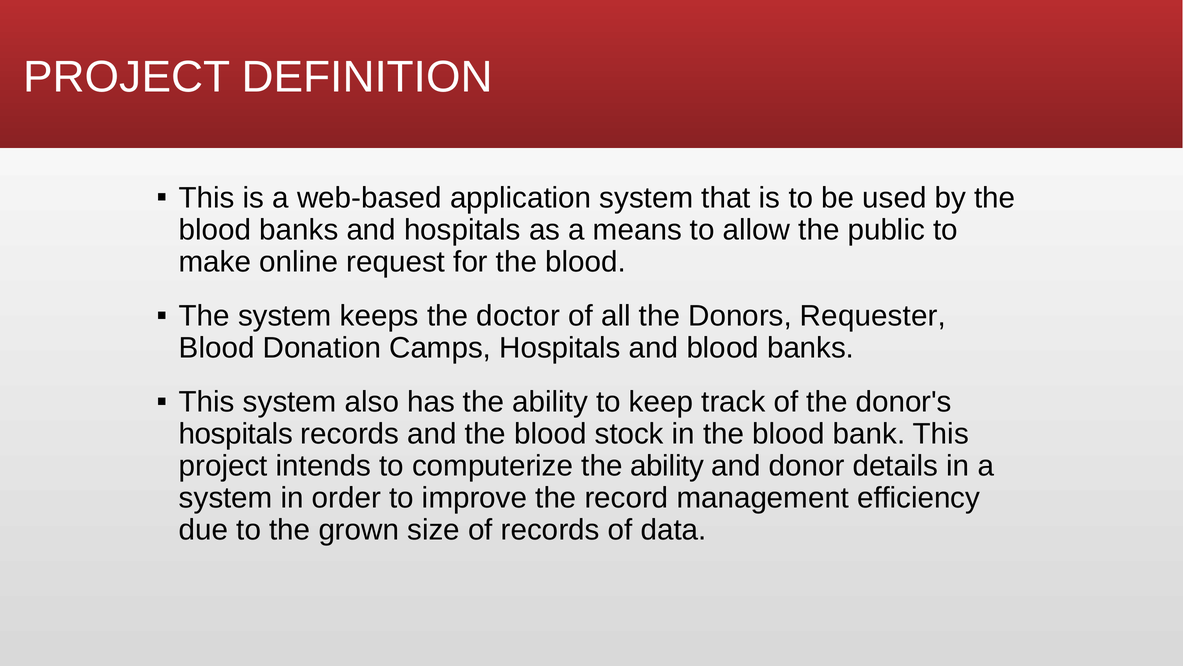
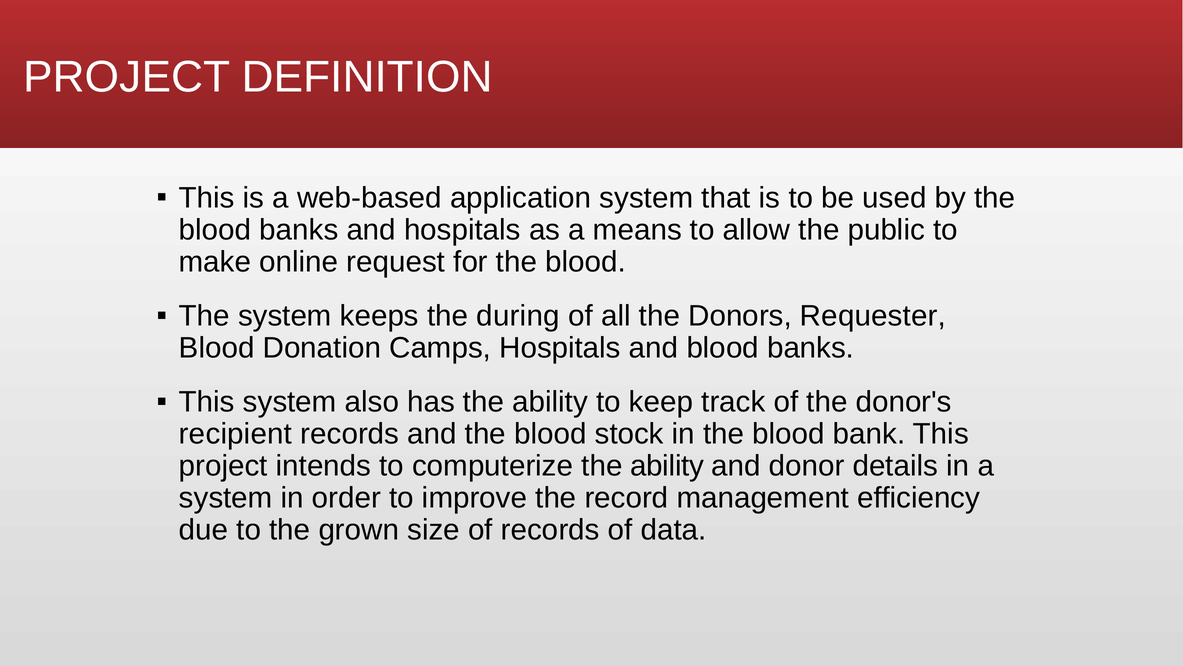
doctor: doctor -> during
hospitals at (236, 434): hospitals -> recipient
